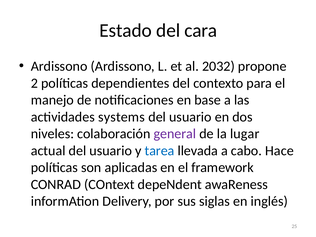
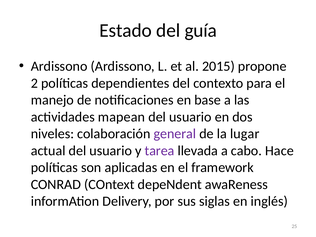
cara: cara -> guía
2032: 2032 -> 2015
systems: systems -> mapean
tarea colour: blue -> purple
